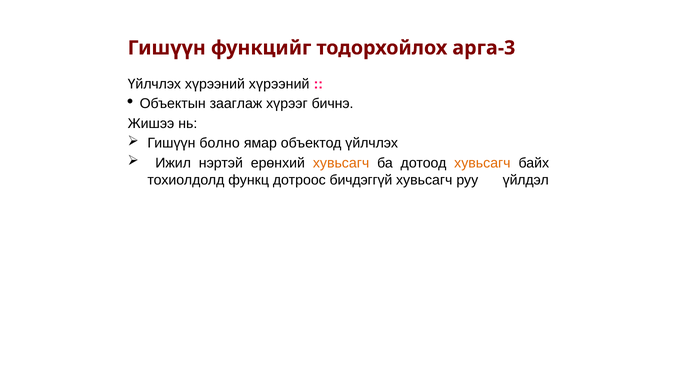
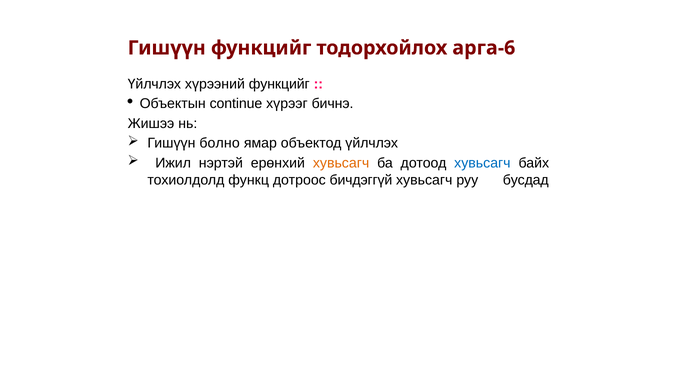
арга-3: арга-3 -> арга-6
хүрээний хүрээний: хүрээний -> функцийг
зааглаж: зааглаж -> continue
хувьсагч at (482, 163) colour: orange -> blue
үйлдэл: үйлдэл -> бусдад
